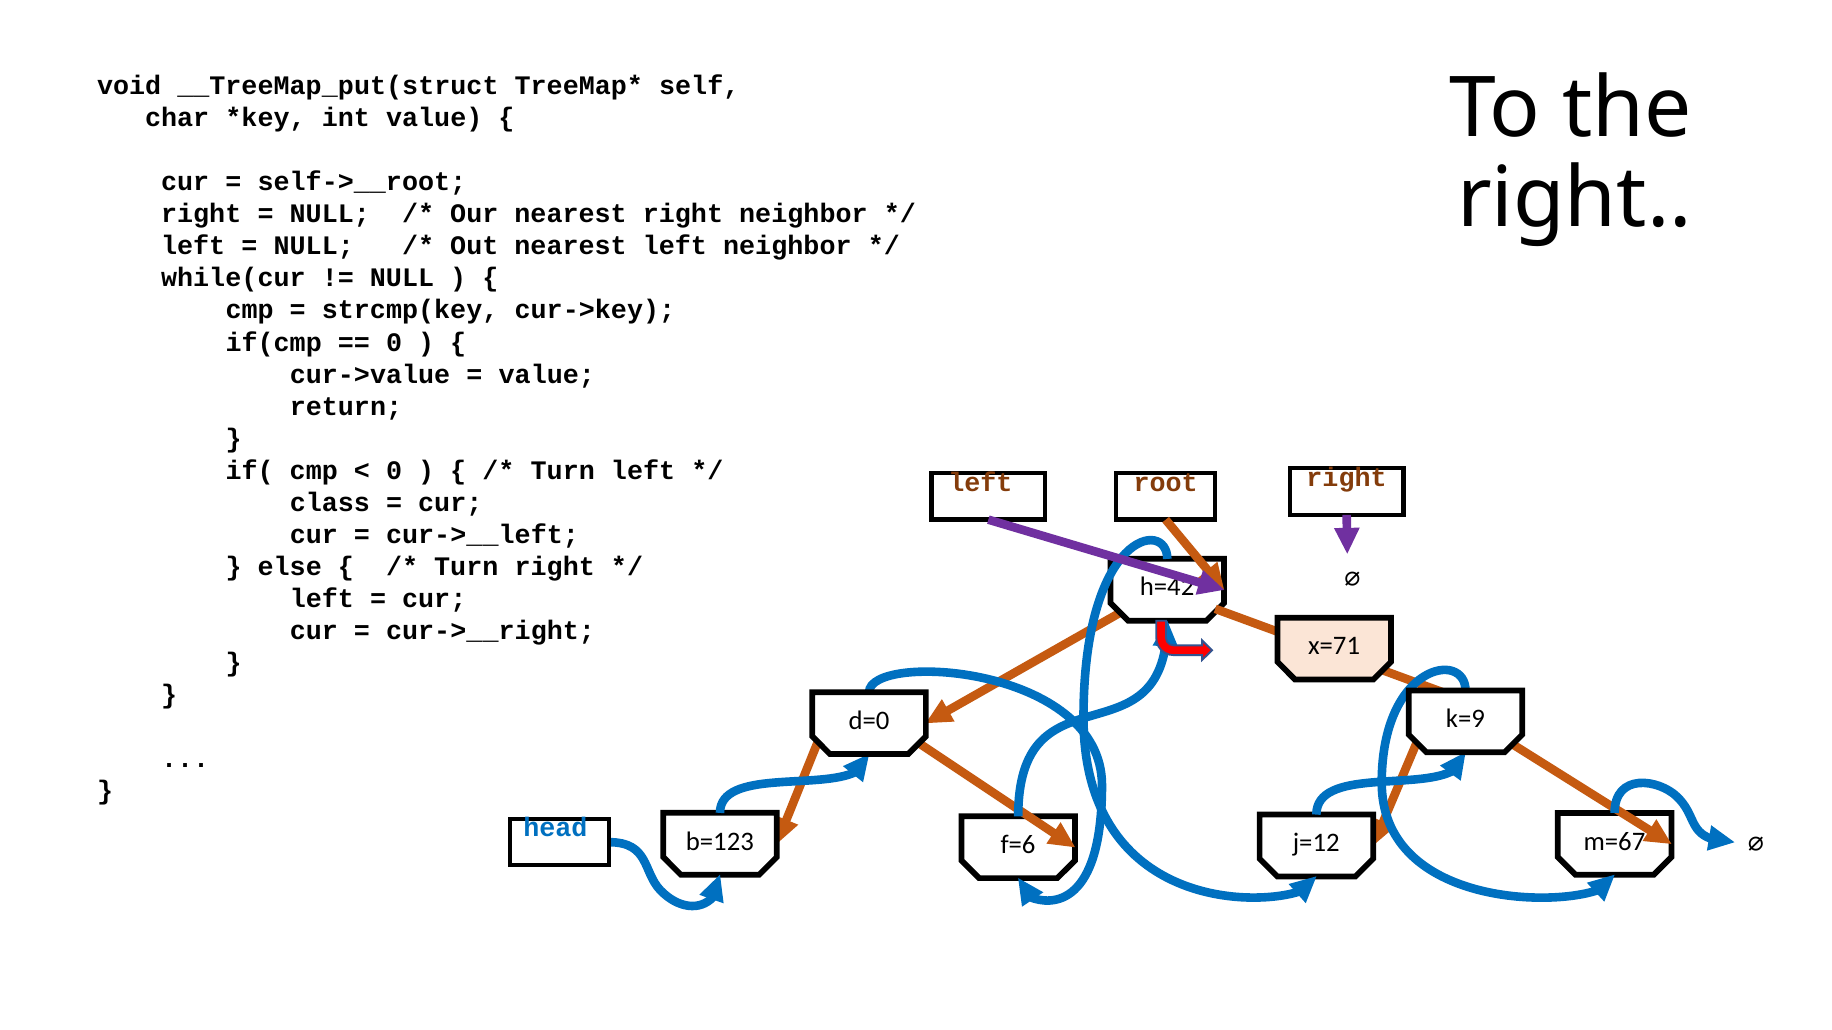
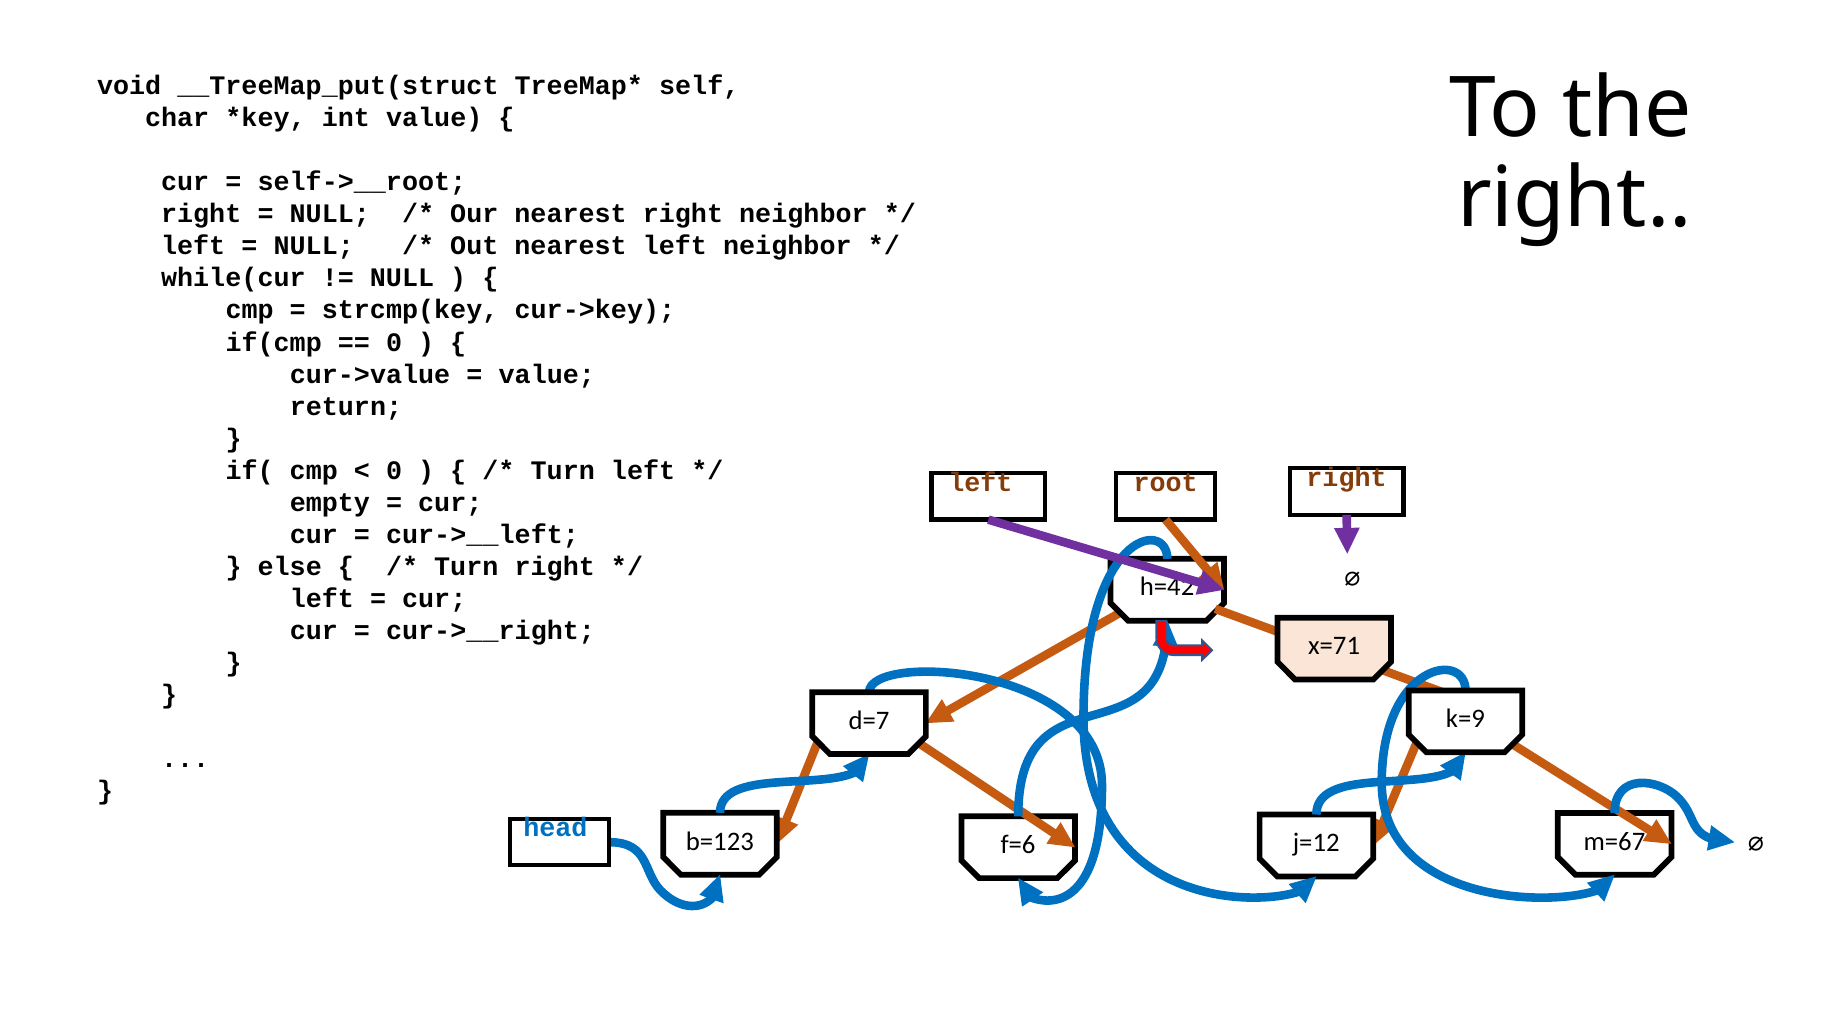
class: class -> empty
d=0: d=0 -> d=7
